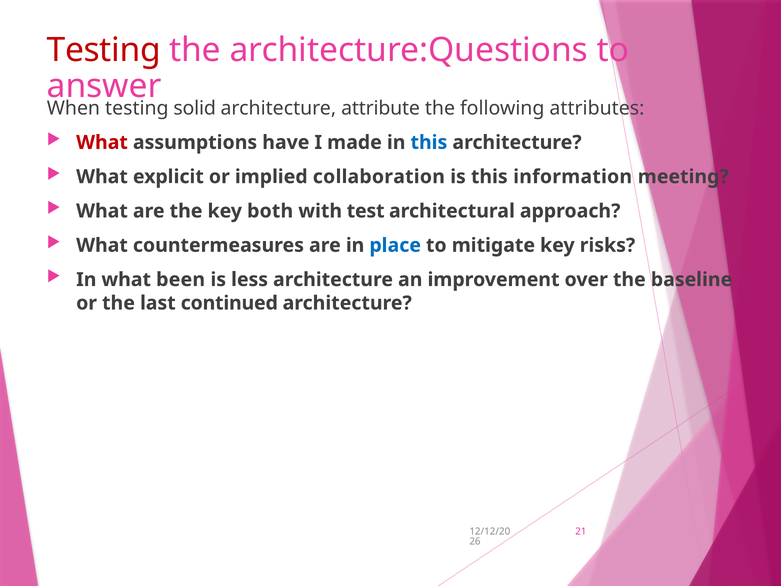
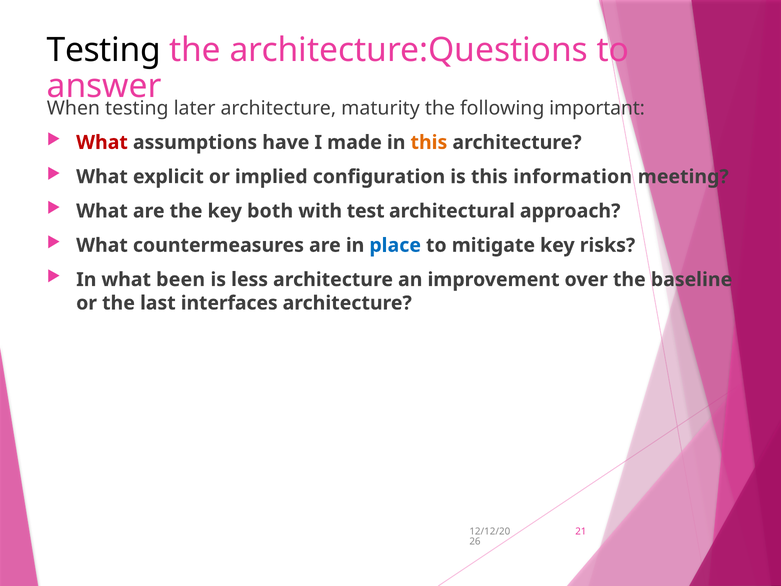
Testing at (104, 50) colour: red -> black
solid: solid -> later
attribute: attribute -> maturity
attributes: attributes -> important
this at (429, 142) colour: blue -> orange
collaboration: collaboration -> configuration
continued: continued -> interfaces
